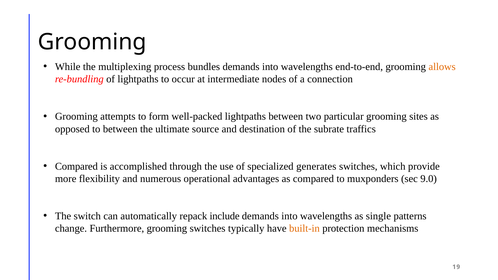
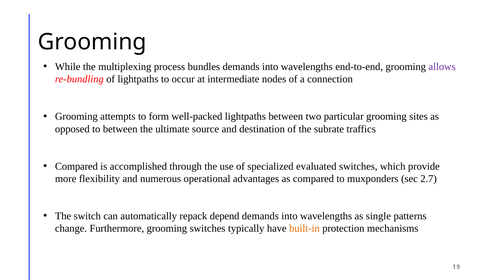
allows colour: orange -> purple
generates: generates -> evaluated
9.0: 9.0 -> 2.7
include: include -> depend
